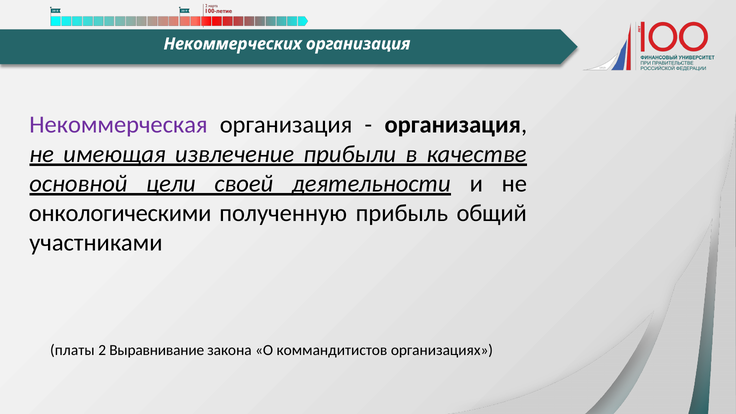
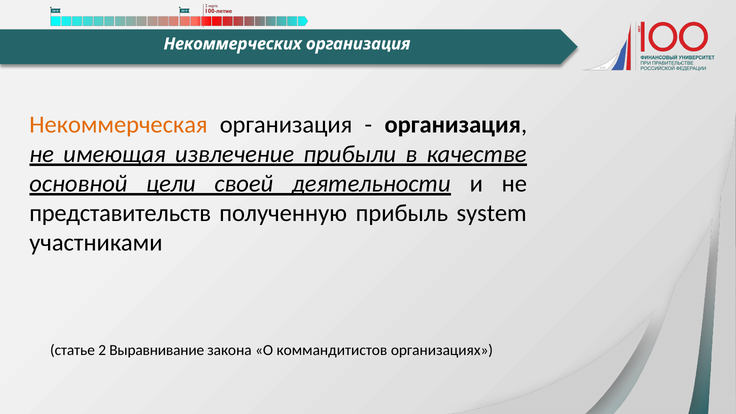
Некоммерческая colour: purple -> orange
онкологическими: онкологическими -> представительств
общий: общий -> system
платы: платы -> статье
